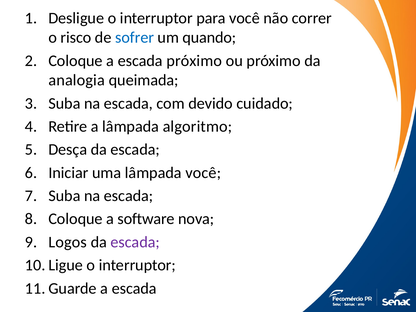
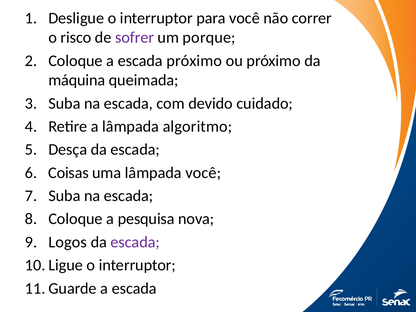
sofrer colour: blue -> purple
quando: quando -> porque
analogia: analogia -> máquina
Iniciar: Iniciar -> Coisas
software: software -> pesquisa
